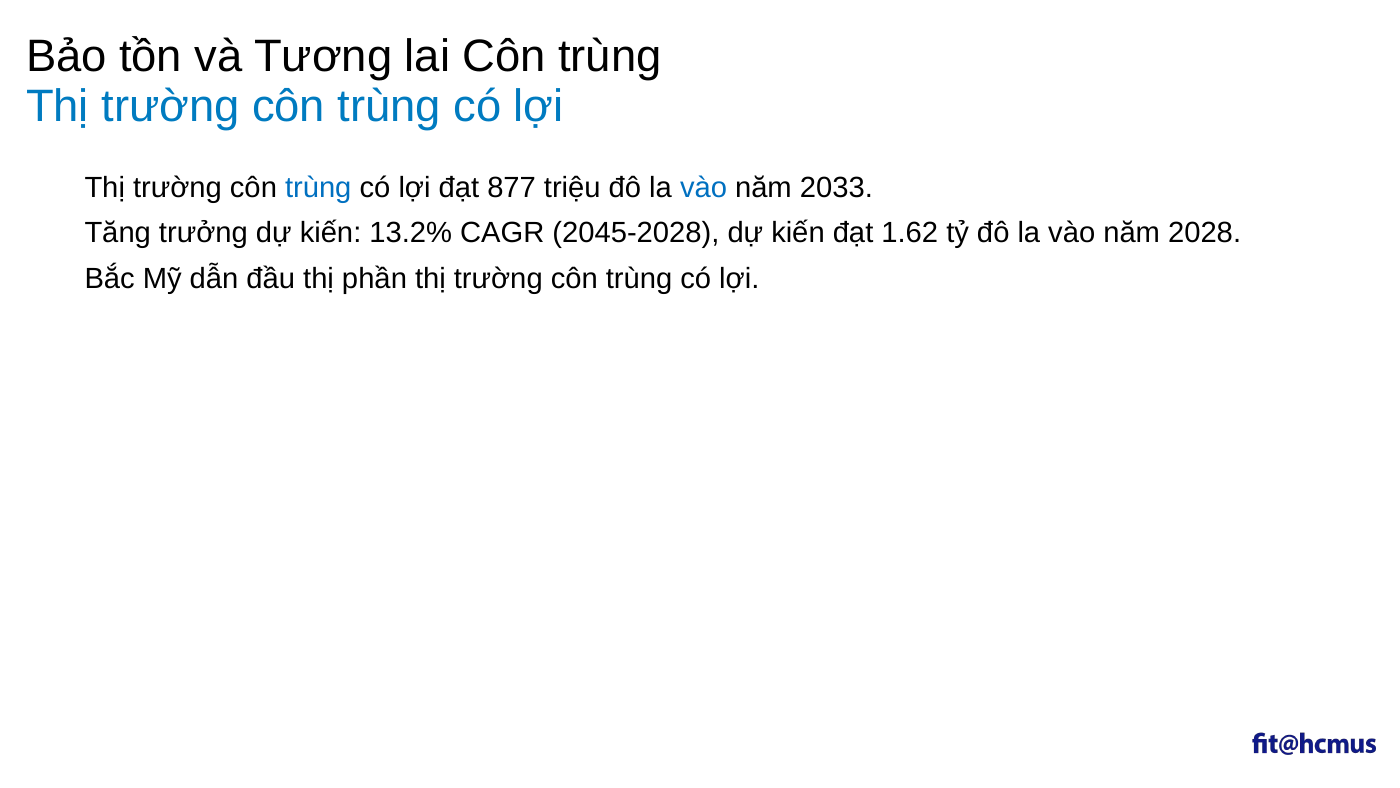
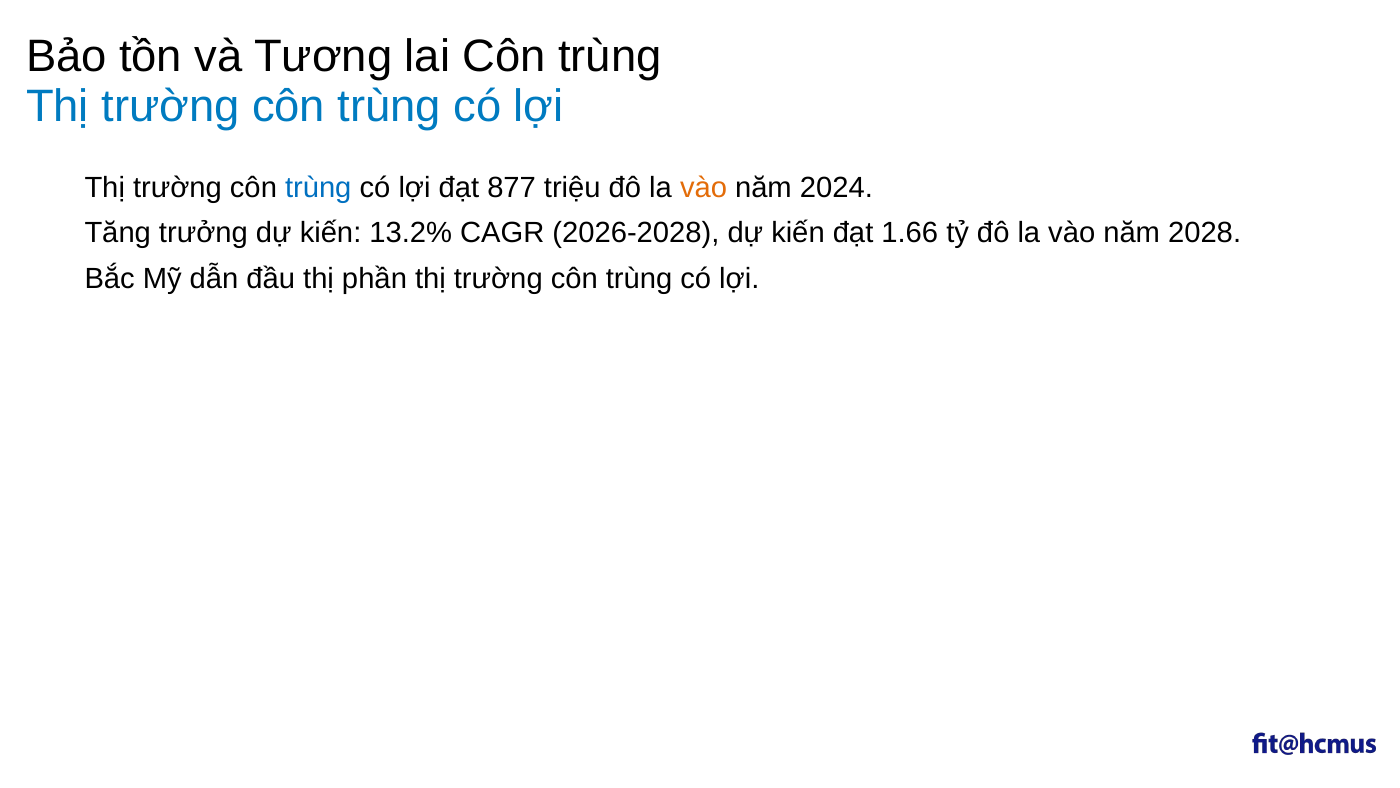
vào at (703, 187) colour: blue -> orange
2033: 2033 -> 2024
2045-2028: 2045-2028 -> 2026-2028
1.62: 1.62 -> 1.66
